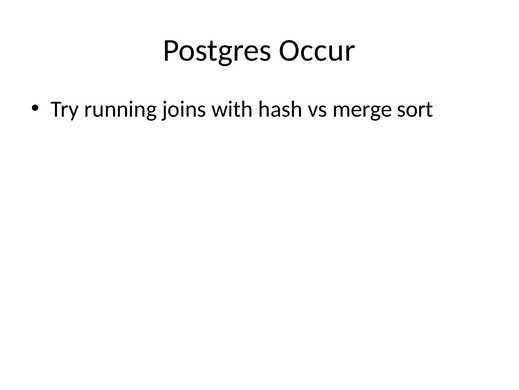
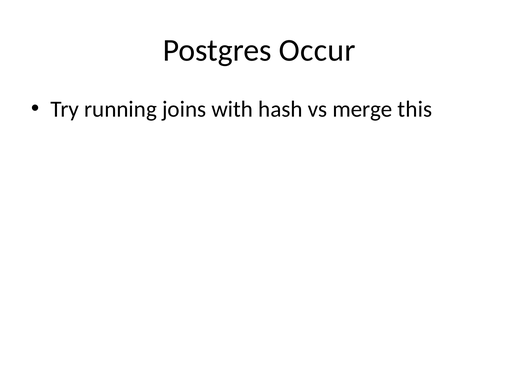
sort: sort -> this
